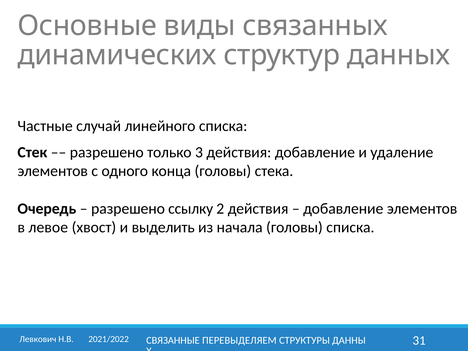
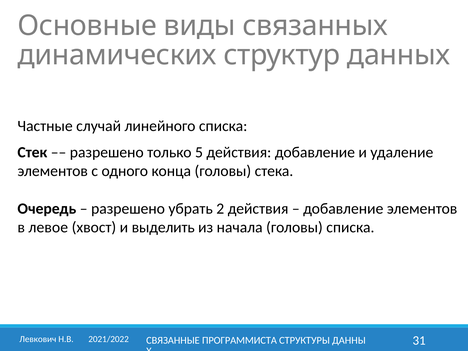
3: 3 -> 5
ссылку: ссылку -> убрать
ПЕРЕВЫДЕЛЯЕМ: ПЕРЕВЫДЕЛЯЕМ -> ПРОГРАММИСТА
